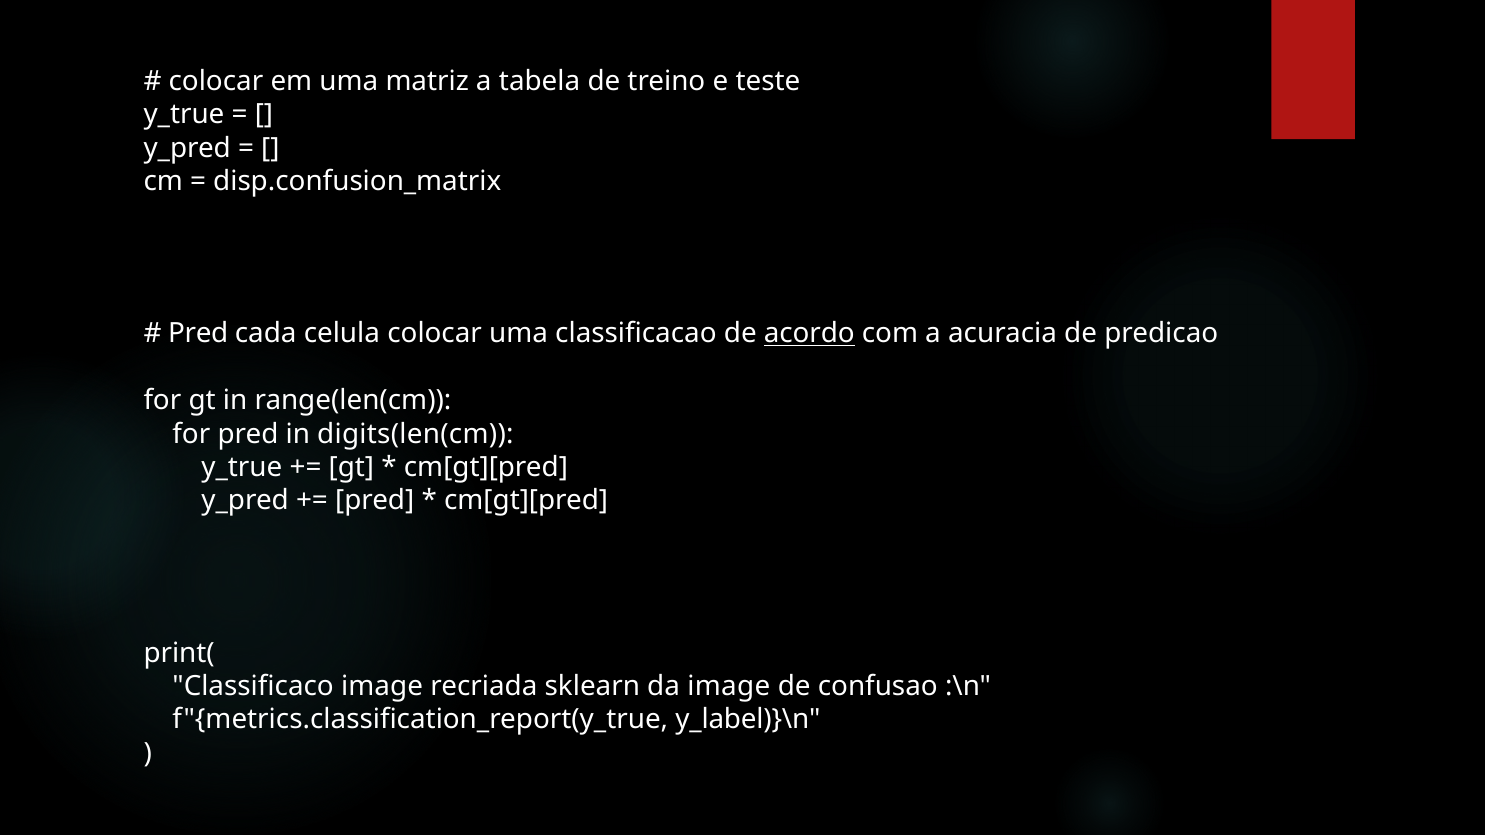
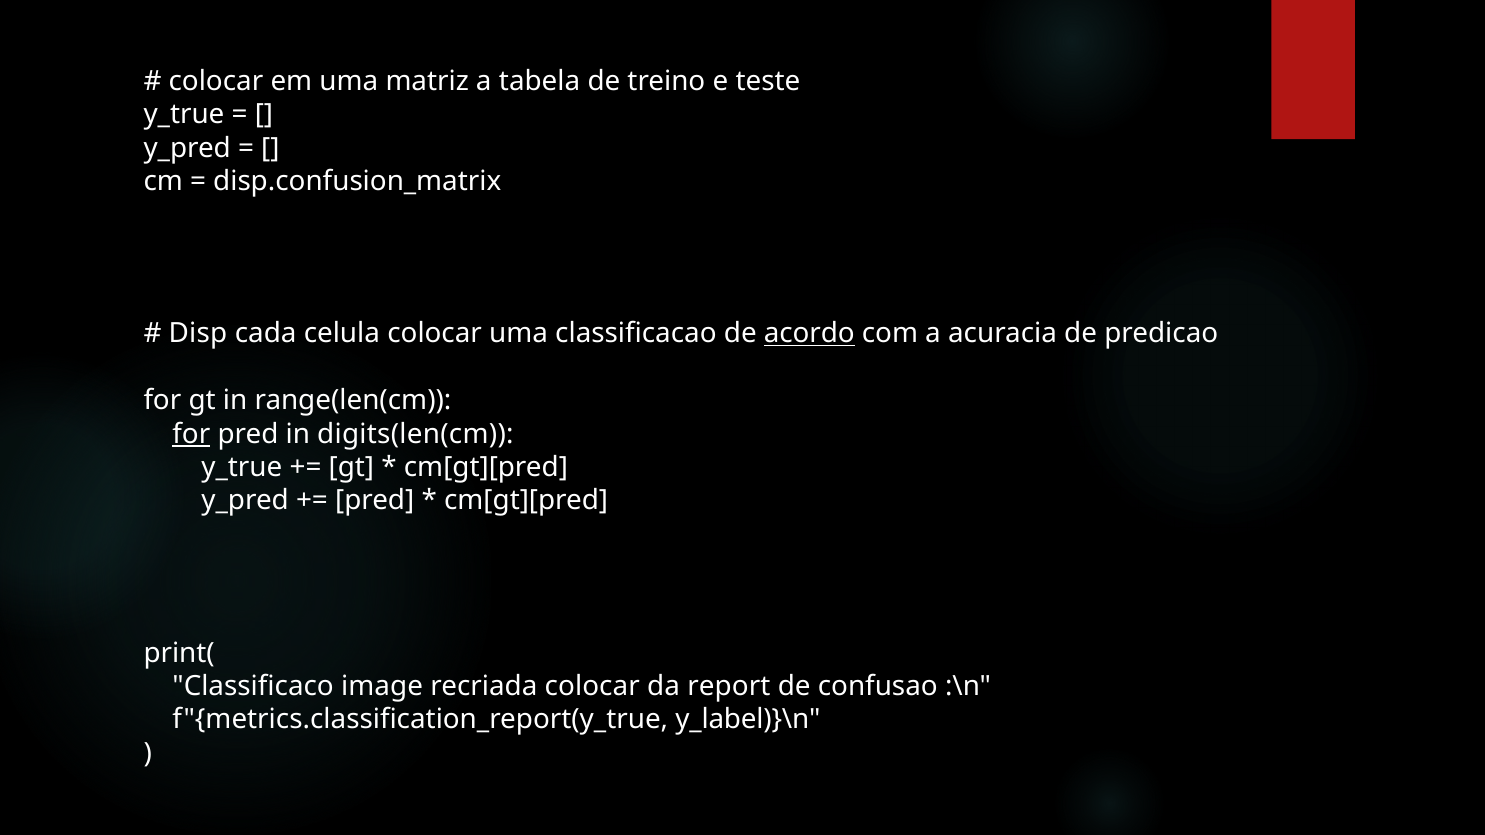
Pred at (198, 334): Pred -> Disp
for at (191, 434) underline: none -> present
recriada sklearn: sklearn -> colocar
da image: image -> report
